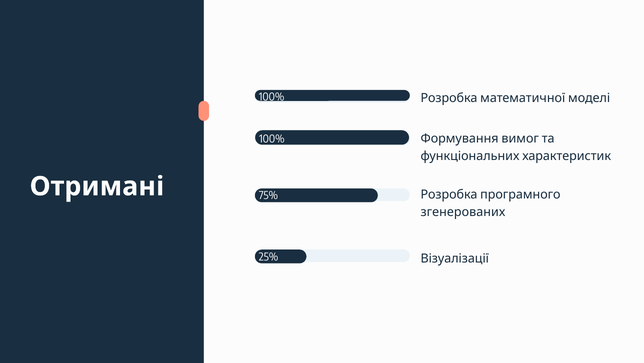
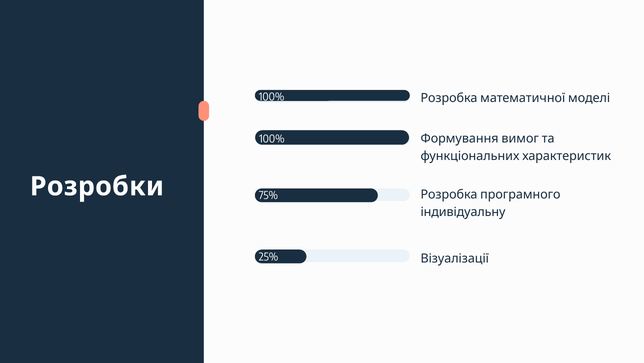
Отримані: Отримані -> Розробки
згенерованих: згенерованих -> індивідуальну
